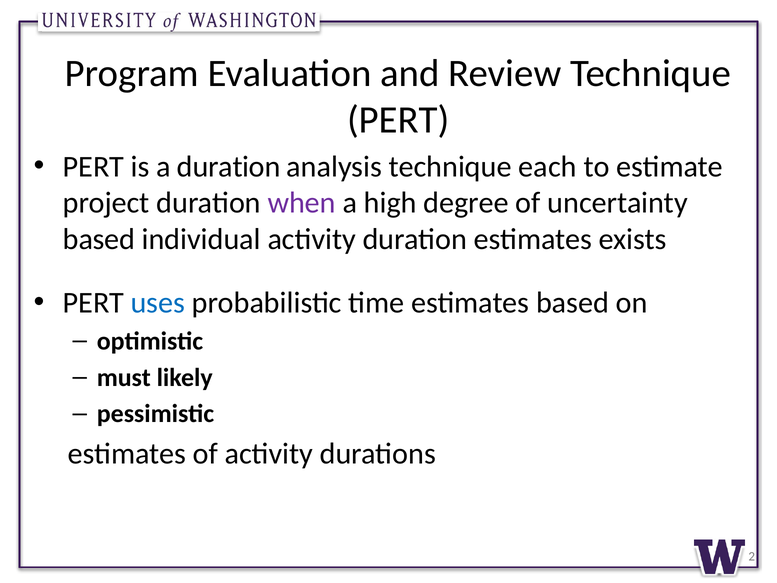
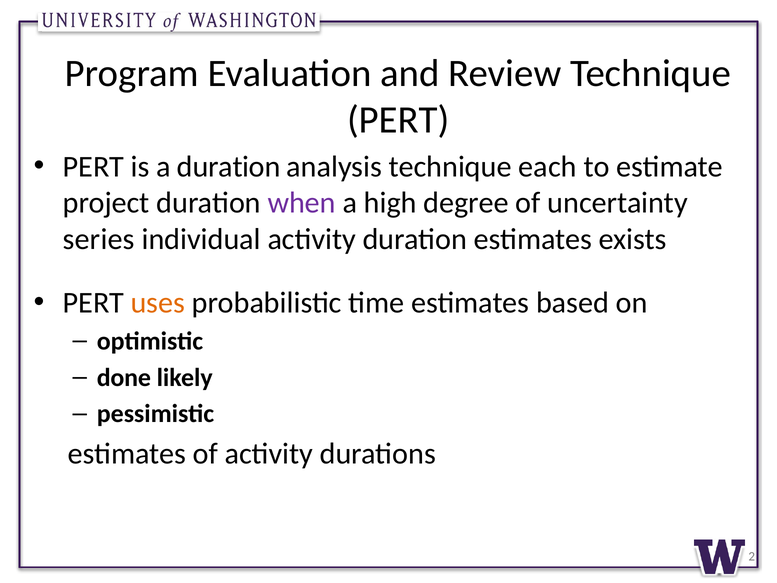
based at (99, 239): based -> series
uses colour: blue -> orange
must: must -> done
